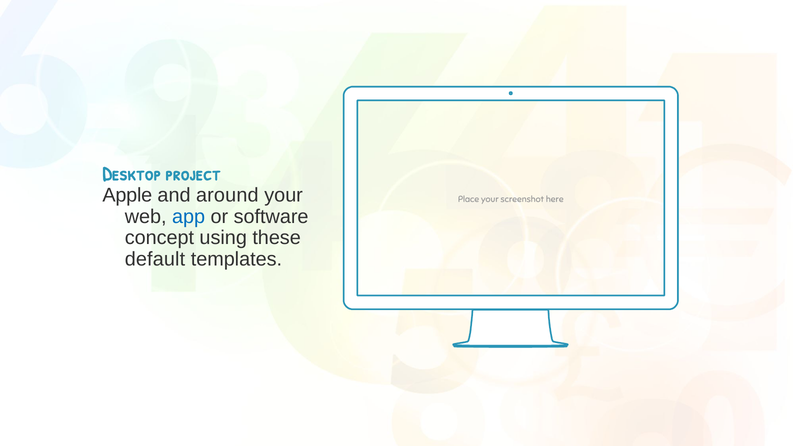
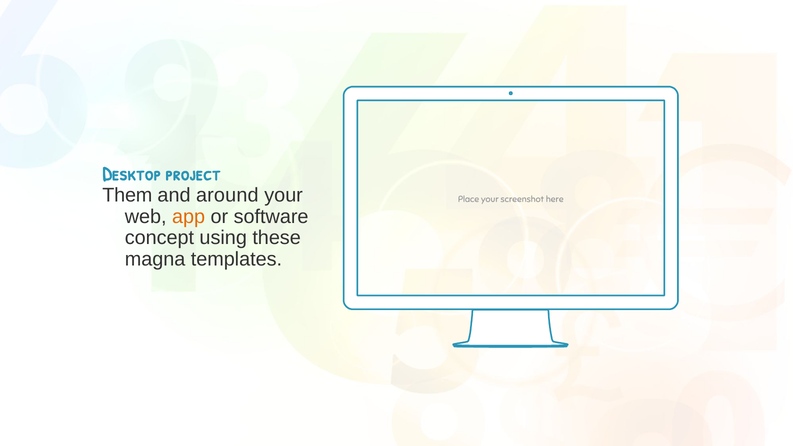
Apple: Apple -> Them
app colour: blue -> orange
default: default -> magna
